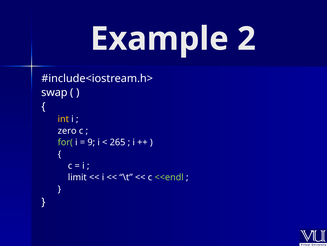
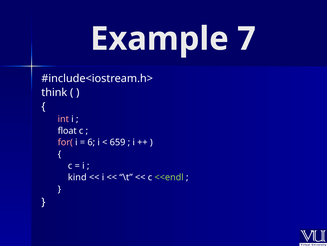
2: 2 -> 7
swap: swap -> think
int colour: yellow -> pink
zero: zero -> float
for( colour: light green -> pink
9: 9 -> 6
265: 265 -> 659
limit: limit -> kind
